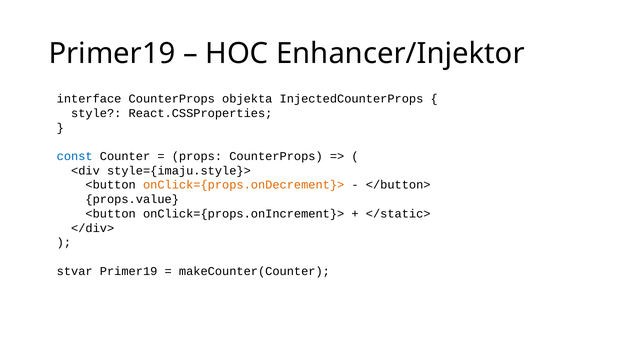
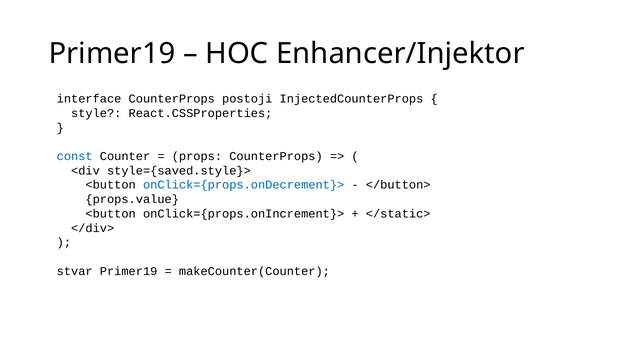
objekta: objekta -> postoji
style={imaju.style}>: style={imaju.style}> -> style={saved.style}>
onClick={props.onDecrement}> colour: orange -> blue
